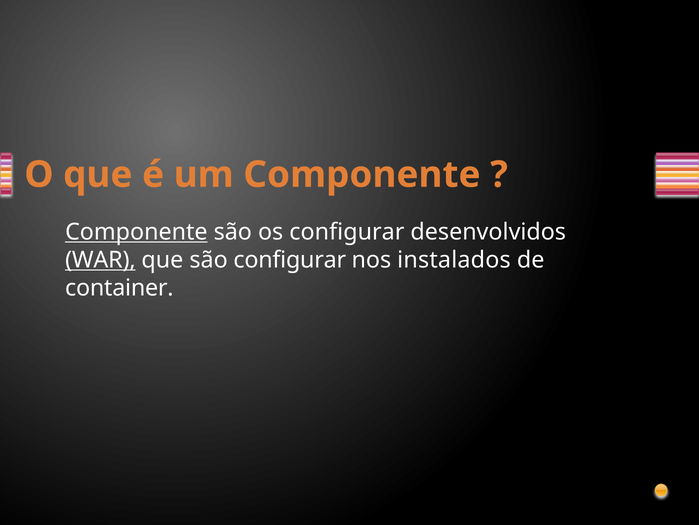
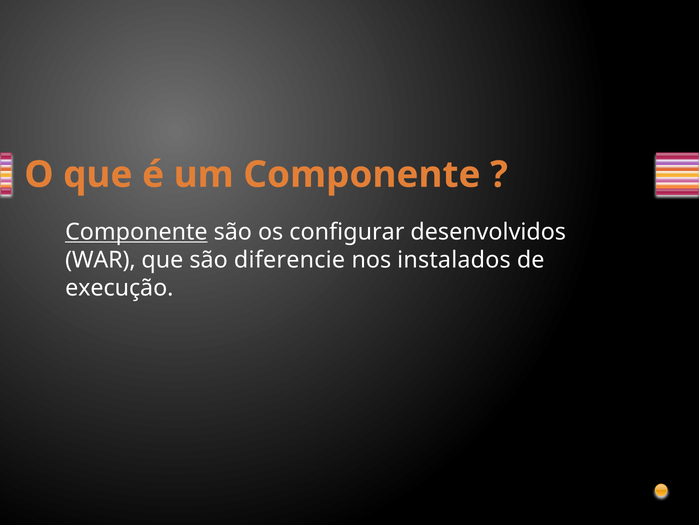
WAR underline: present -> none
são configurar: configurar -> diferencie
container: container -> execução
